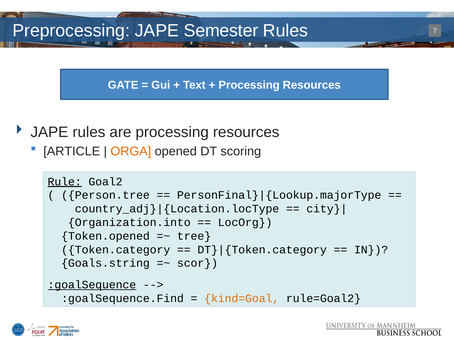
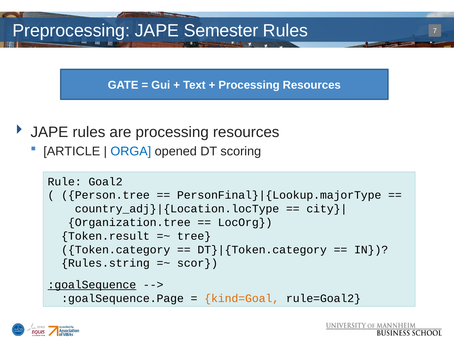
ORGA colour: orange -> blue
Rule underline: present -> none
Organization.into: Organization.into -> Organization.tree
Token.opened: Token.opened -> Token.result
Goals.string: Goals.string -> Rules.string
:goalSequence.Find: :goalSequence.Find -> :goalSequence.Page
